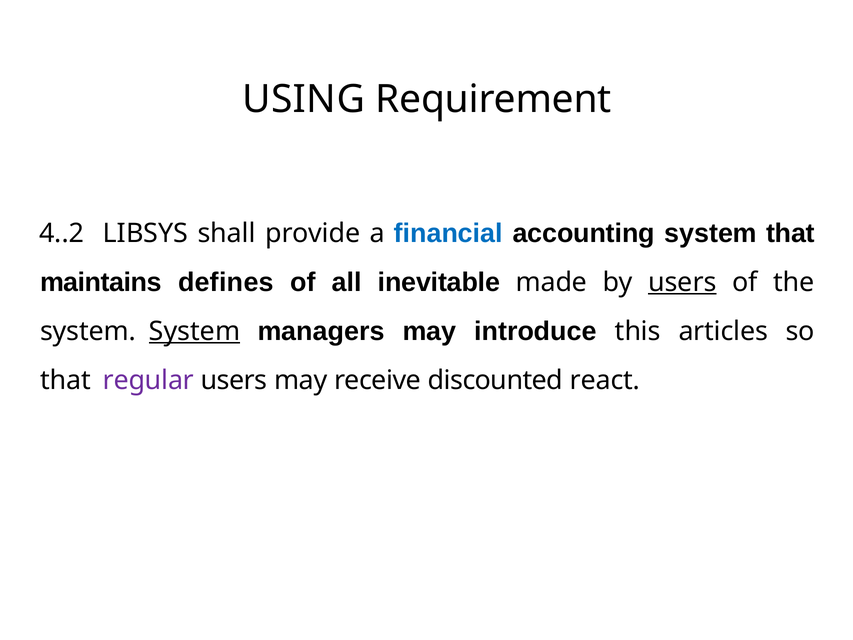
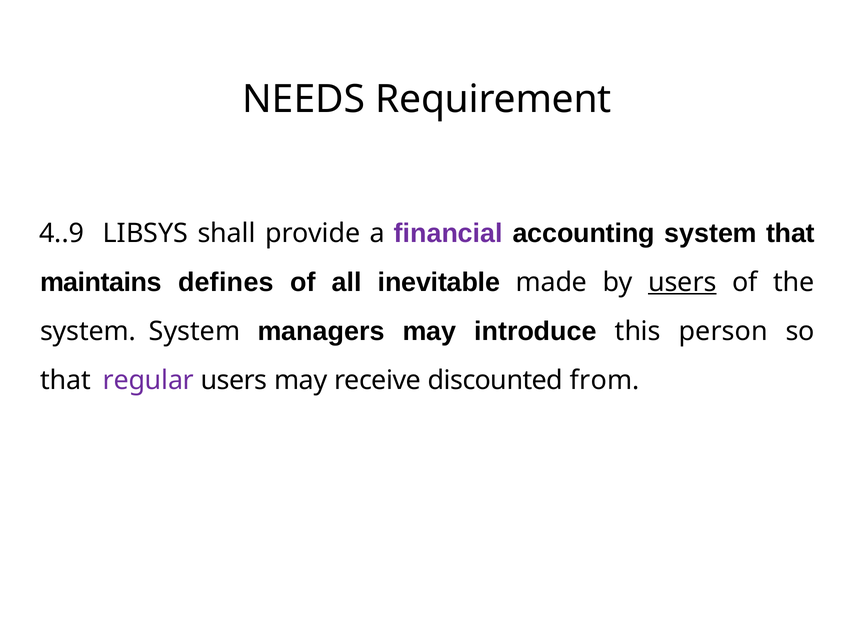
USING: USING -> NEEDS
4..2: 4..2 -> 4..9
financial colour: blue -> purple
System at (195, 331) underline: present -> none
articles: articles -> person
react: react -> from
